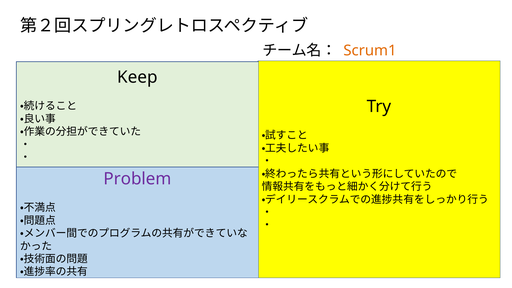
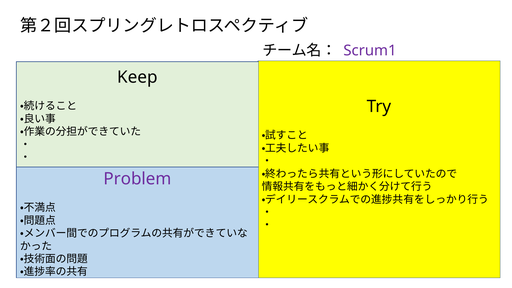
Scrum1 colour: orange -> purple
